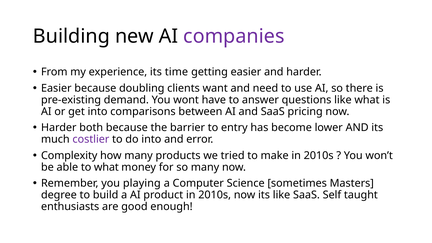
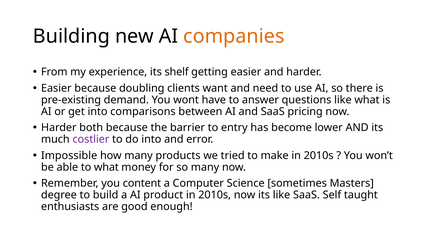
companies colour: purple -> orange
time: time -> shelf
Complexity: Complexity -> Impossible
playing: playing -> content
